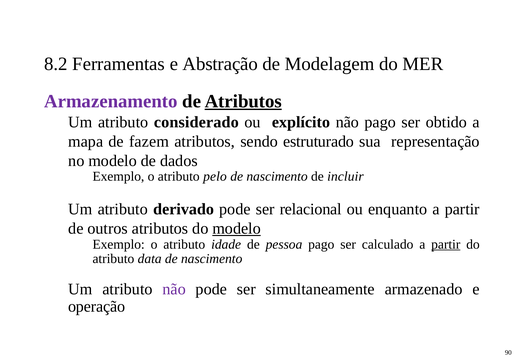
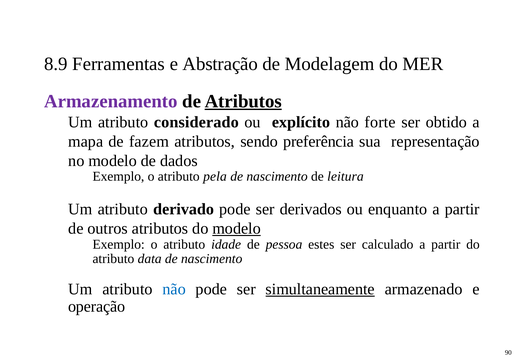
8.2: 8.2 -> 8.9
não pago: pago -> forte
estruturado: estruturado -> preferência
pelo: pelo -> pela
incluir: incluir -> leitura
relacional: relacional -> derivados
pessoa pago: pago -> estes
partir at (446, 244) underline: present -> none
não at (174, 289) colour: purple -> blue
simultaneamente underline: none -> present
